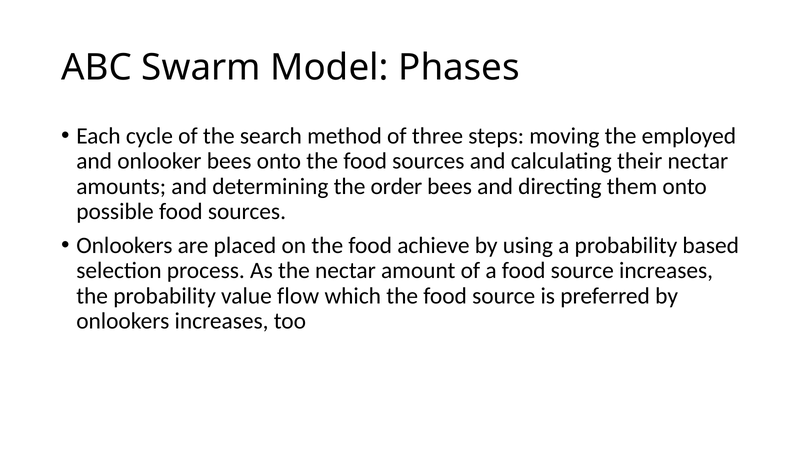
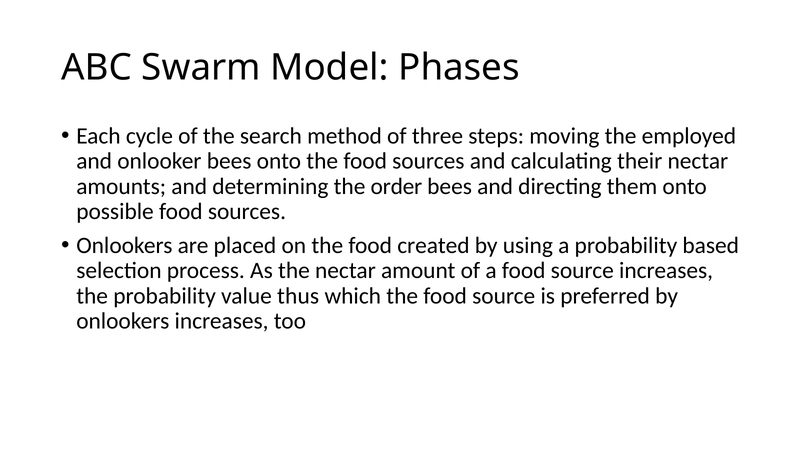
achieve: achieve -> created
flow: flow -> thus
